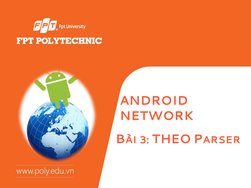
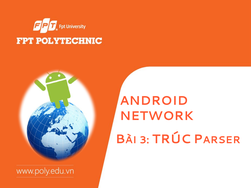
THEO: THEO -> TRÚC
